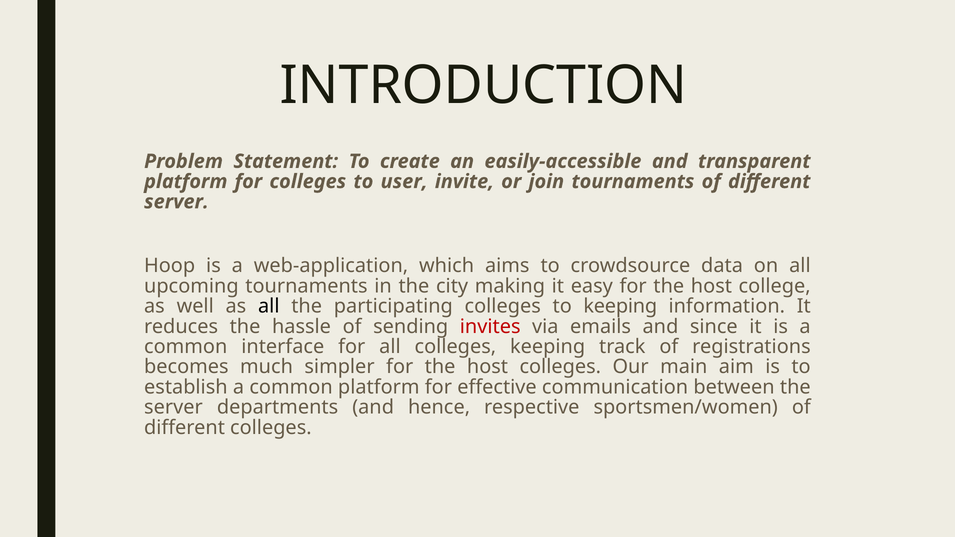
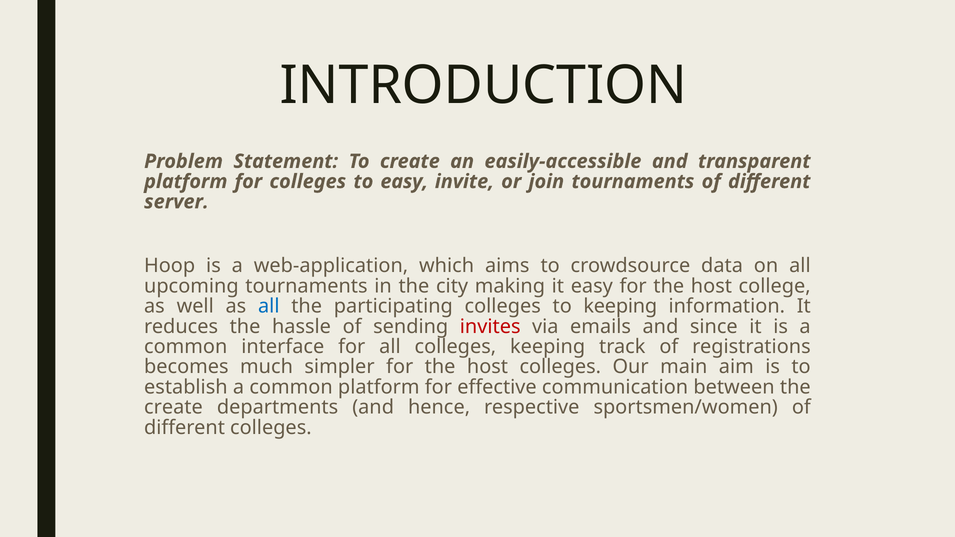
to user: user -> easy
all at (269, 306) colour: black -> blue
server at (173, 407): server -> create
